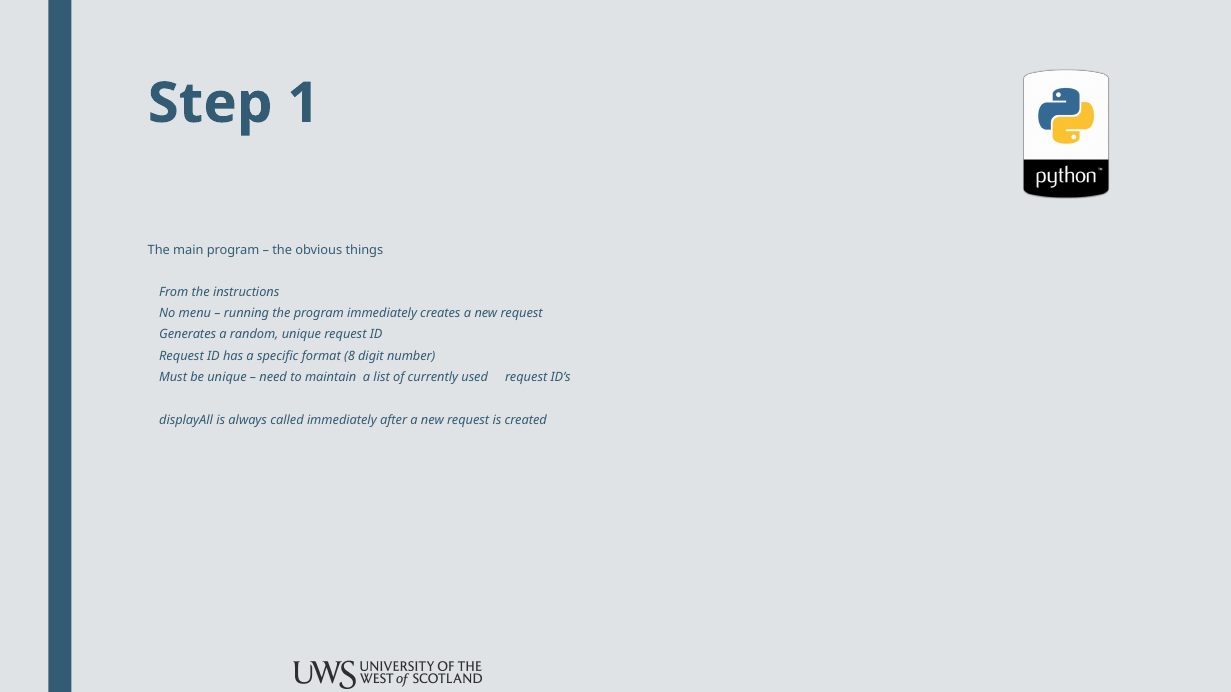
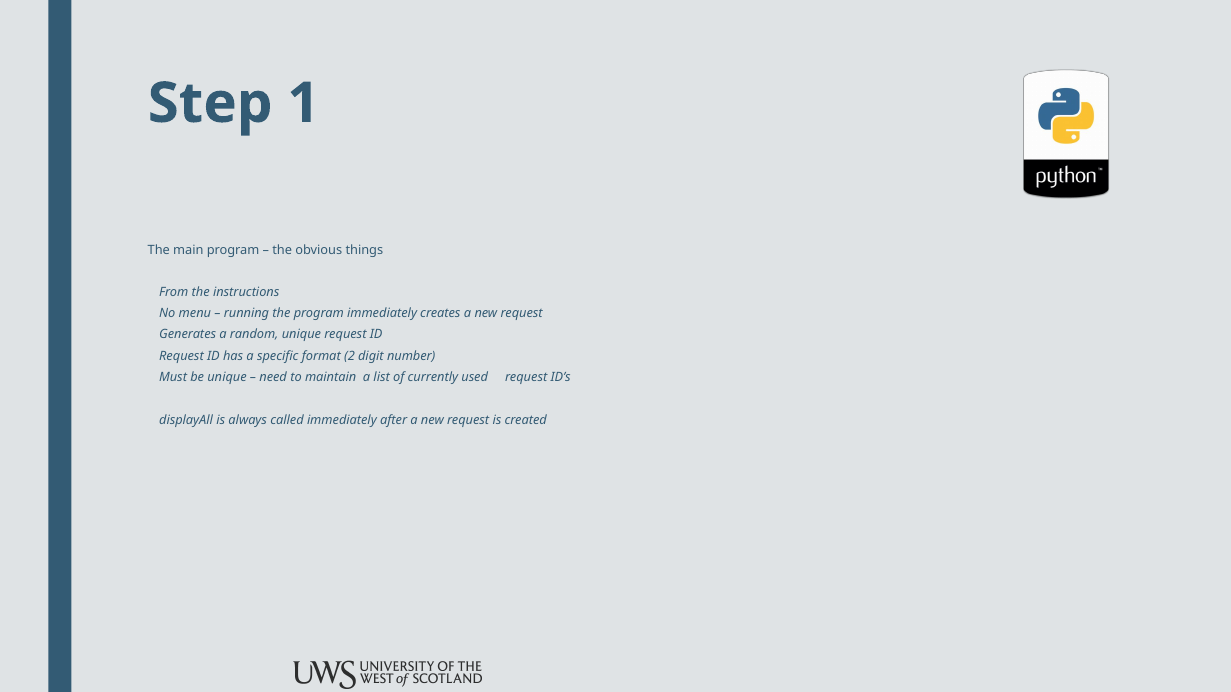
8: 8 -> 2
